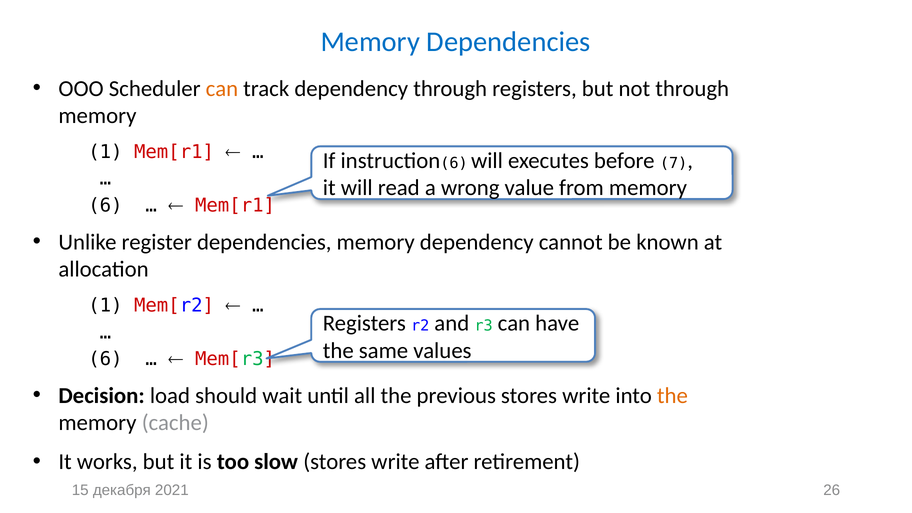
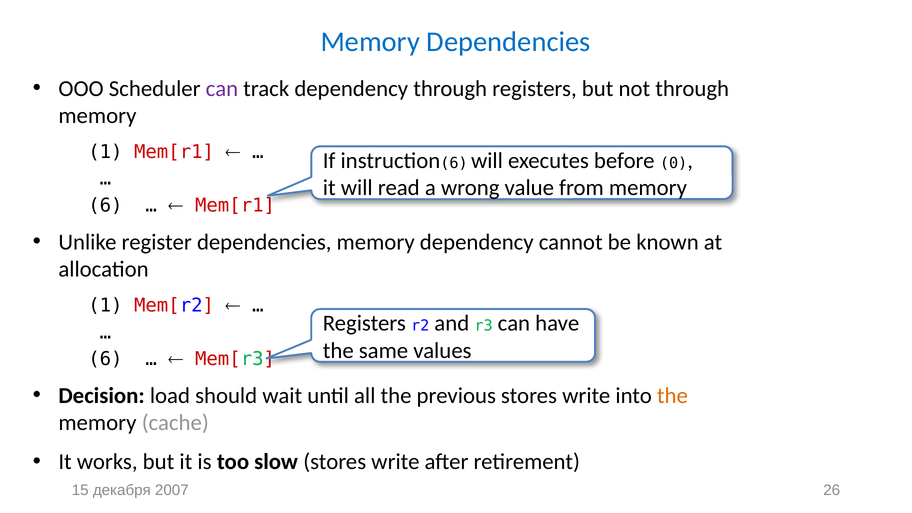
can at (222, 88) colour: orange -> purple
7: 7 -> 0
2021: 2021 -> 2007
